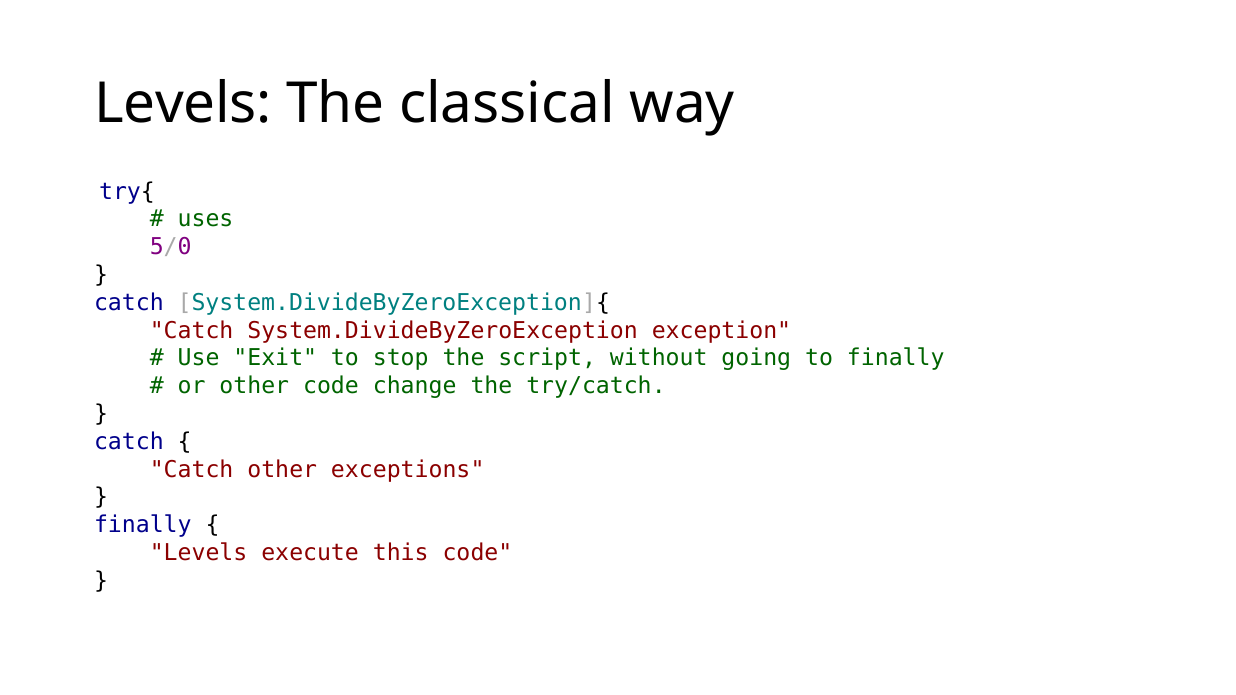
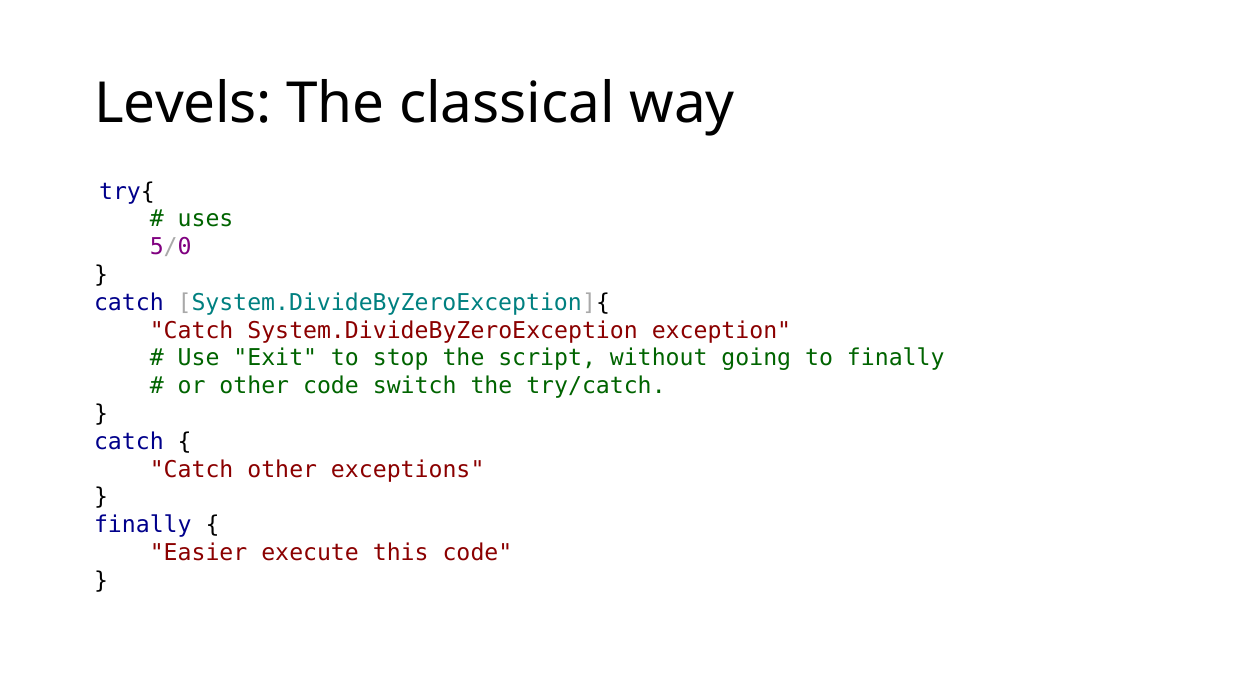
change: change -> switch
Levels at (199, 553): Levels -> Easier
